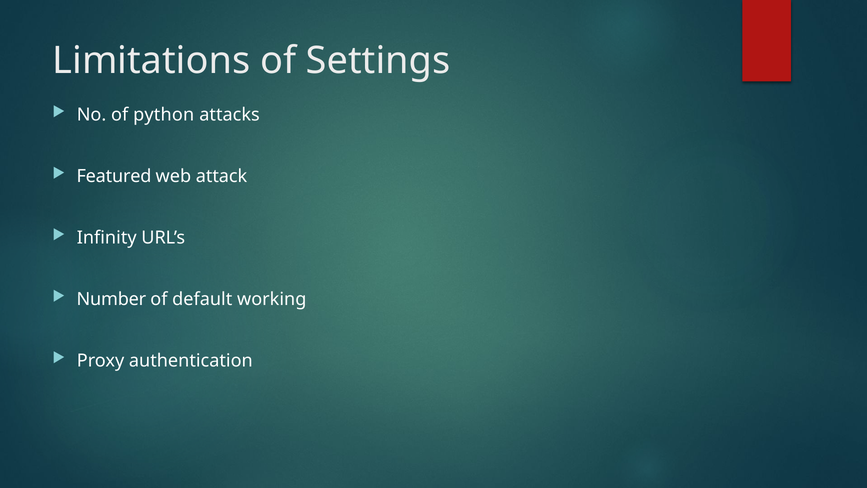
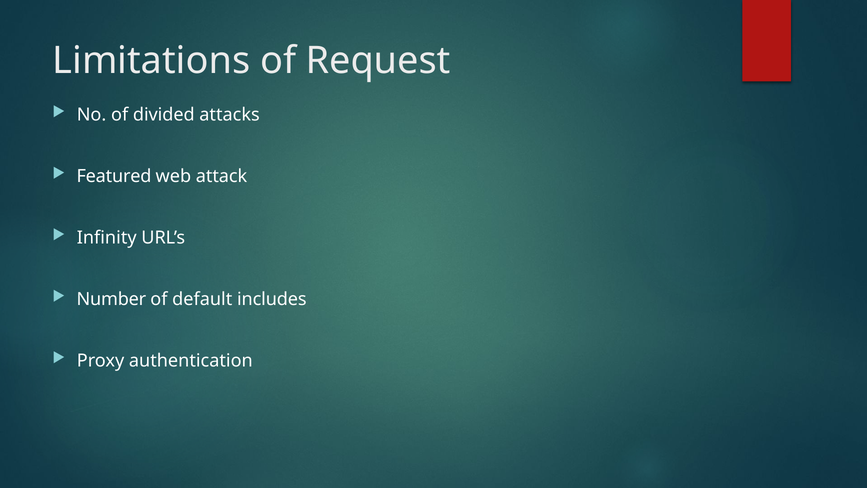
Settings: Settings -> Request
python: python -> divided
working: working -> includes
